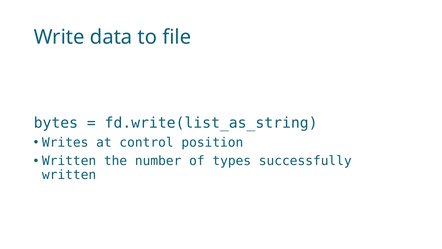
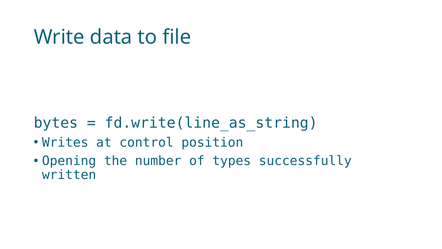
fd.write(list_as_string: fd.write(list_as_string -> fd.write(line_as_string
Written at (69, 161): Written -> Opening
